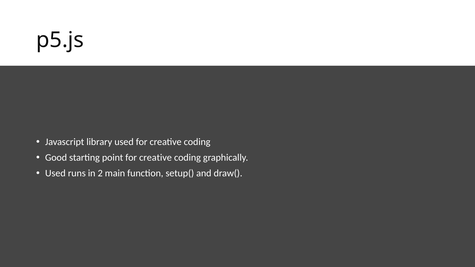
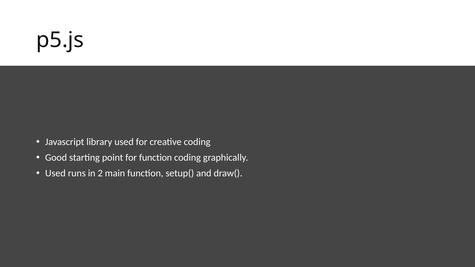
point for creative: creative -> function
